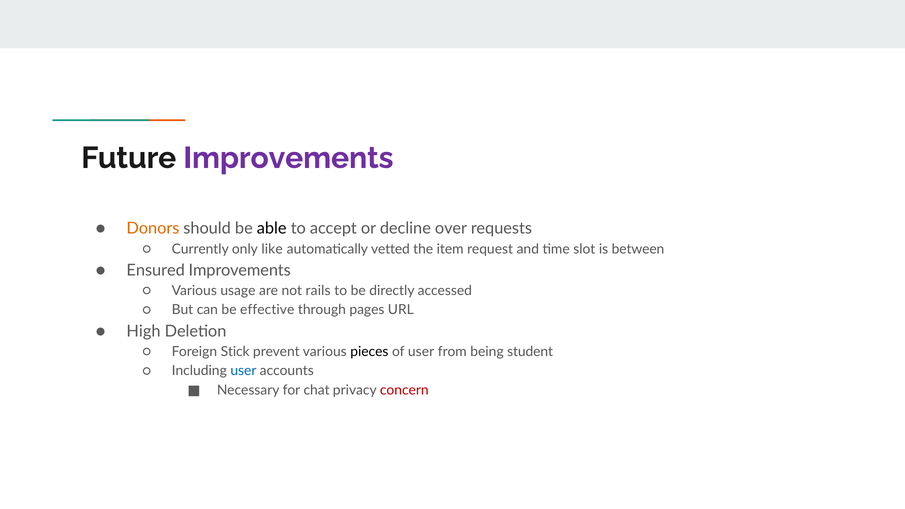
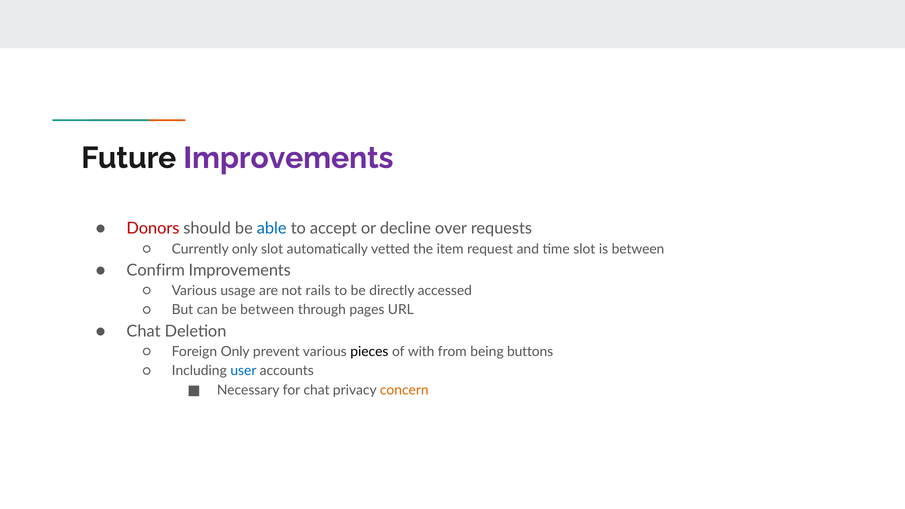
Donors colour: orange -> red
able colour: black -> blue
only like: like -> slot
Ensured: Ensured -> Confirm
be effective: effective -> between
High at (144, 331): High -> Chat
Foreign Stick: Stick -> Only
of user: user -> with
student: student -> buttons
concern colour: red -> orange
